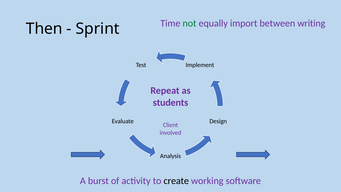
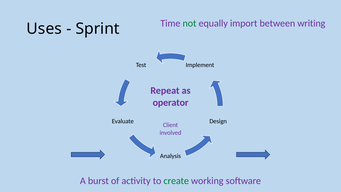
Then: Then -> Uses
students: students -> operator
create colour: black -> green
